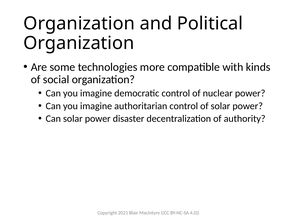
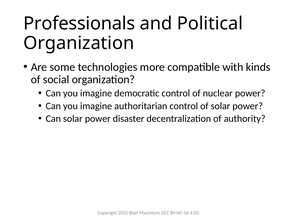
Organization at (79, 23): Organization -> Professionals
